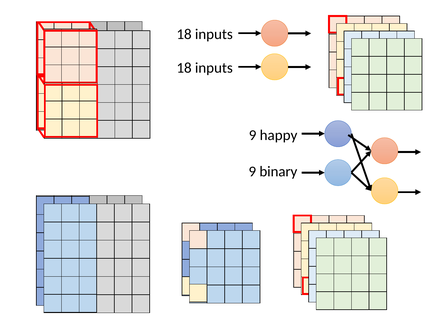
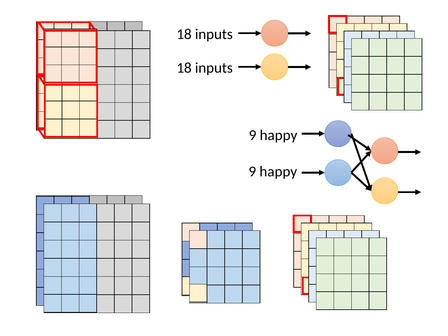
binary at (278, 172): binary -> happy
